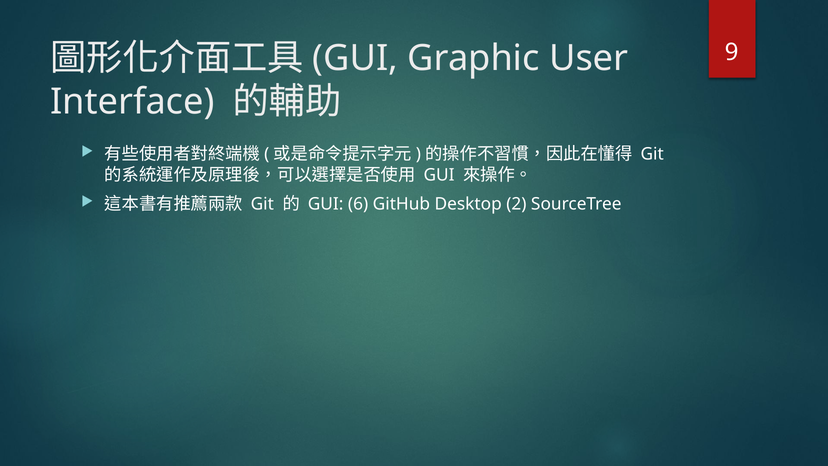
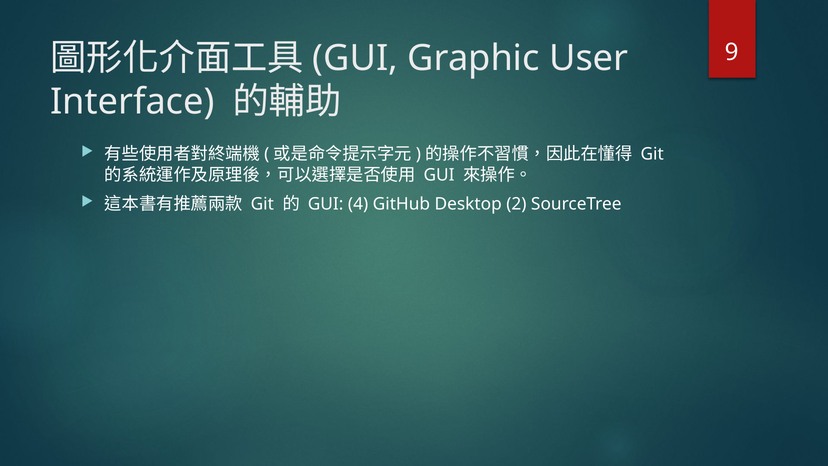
6: 6 -> 4
